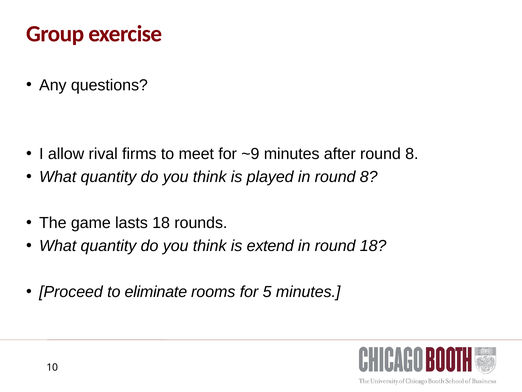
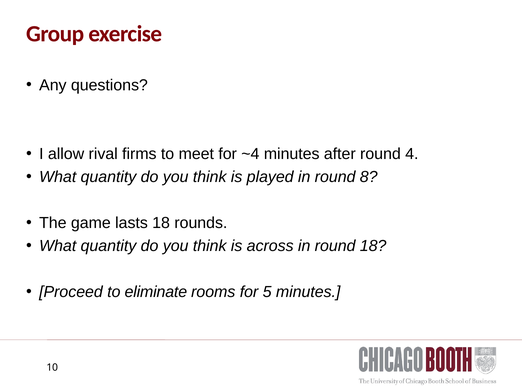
~9: ~9 -> ~4
after round 8: 8 -> 4
extend: extend -> across
